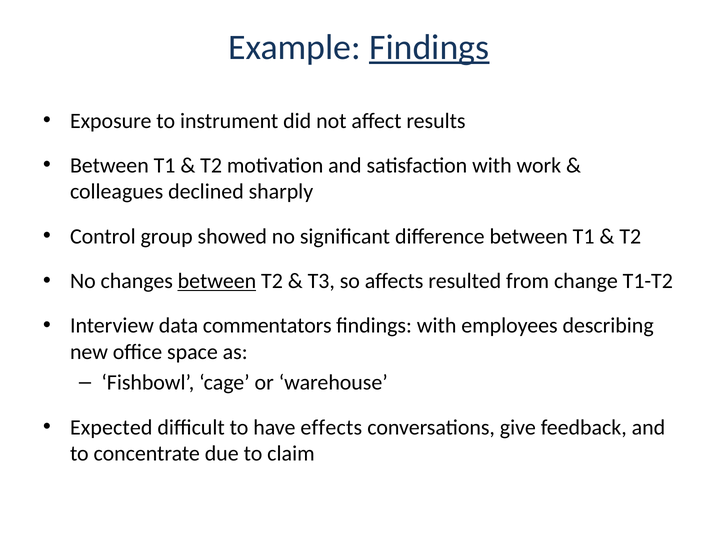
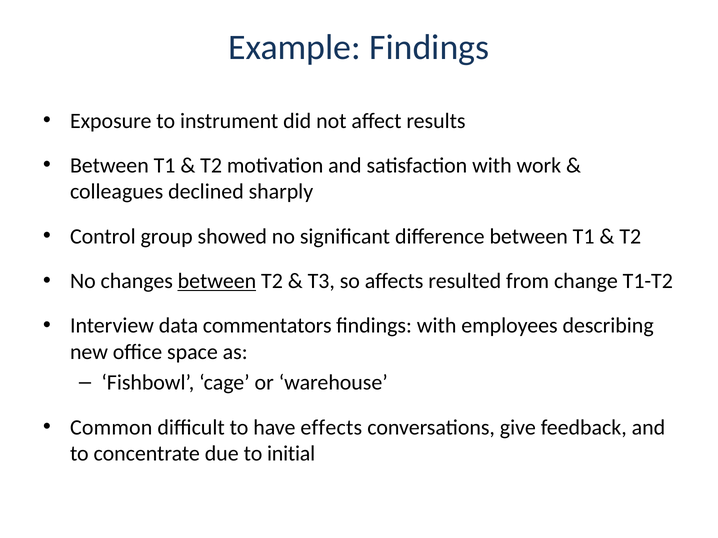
Findings at (429, 47) underline: present -> none
Expected: Expected -> Common
claim: claim -> initial
